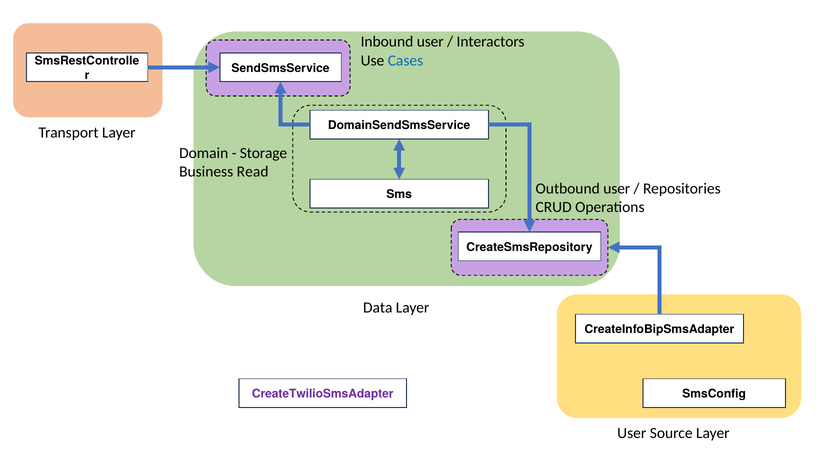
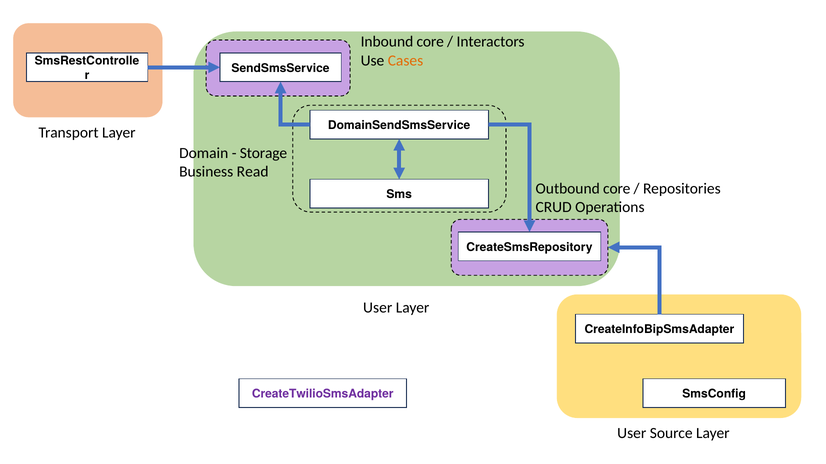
Inbound user: user -> core
Cases colour: blue -> orange
Outbound user: user -> core
Data at (378, 308): Data -> User
